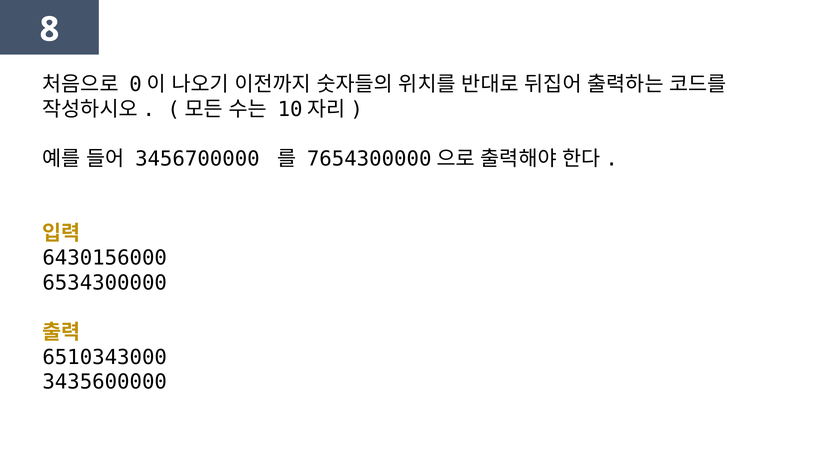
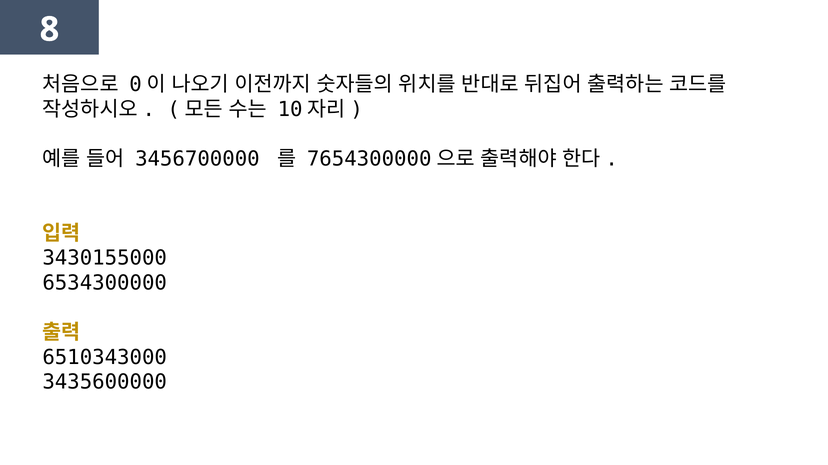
6430156000: 6430156000 -> 3430155000
